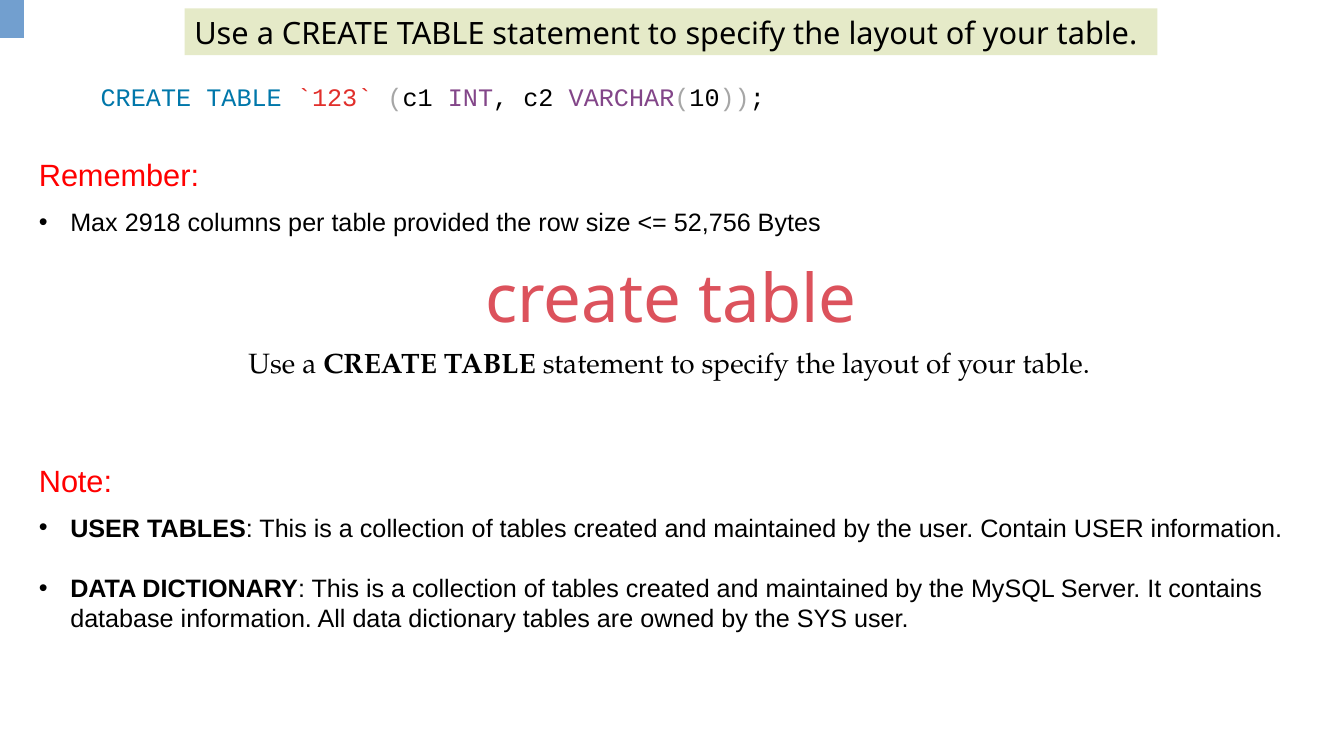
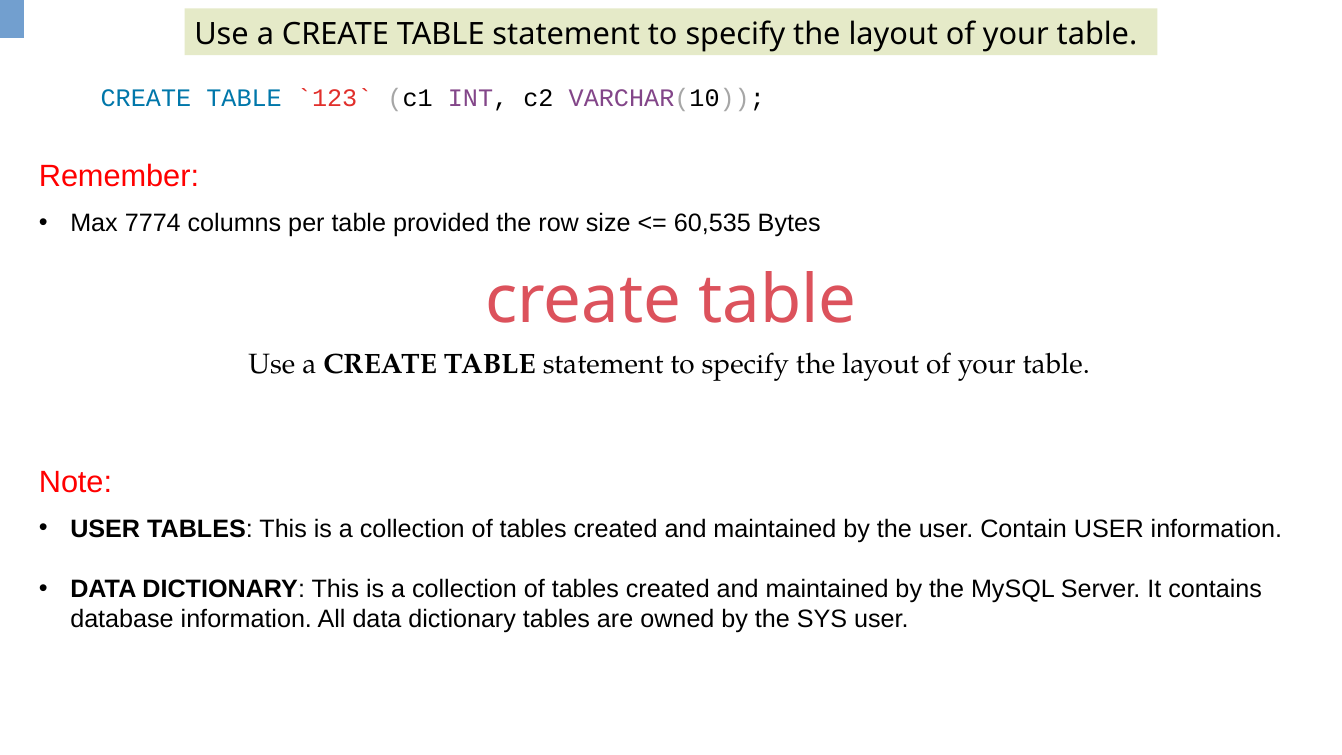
2918: 2918 -> 7774
52,756: 52,756 -> 60,535
